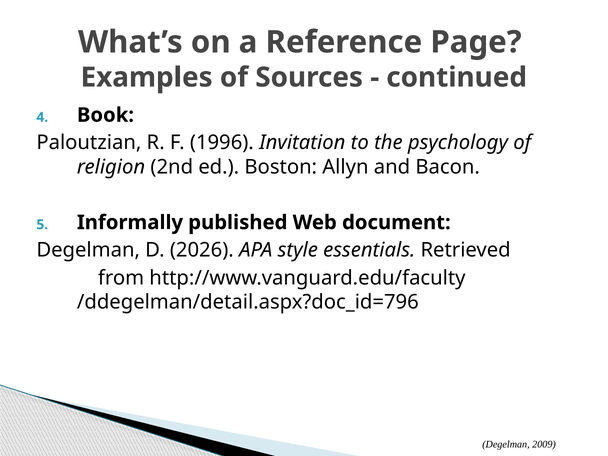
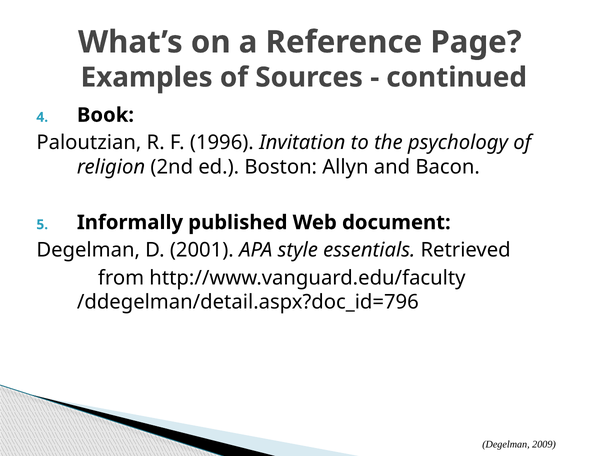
2026: 2026 -> 2001
